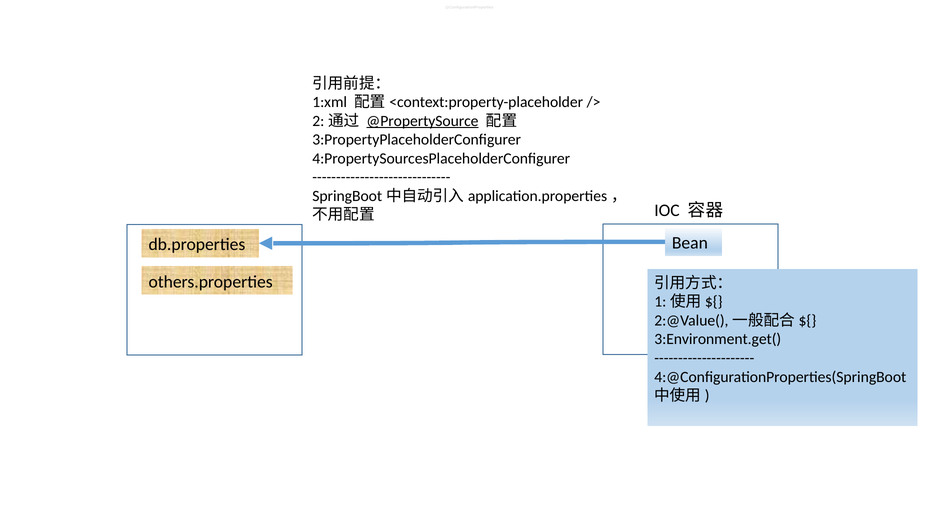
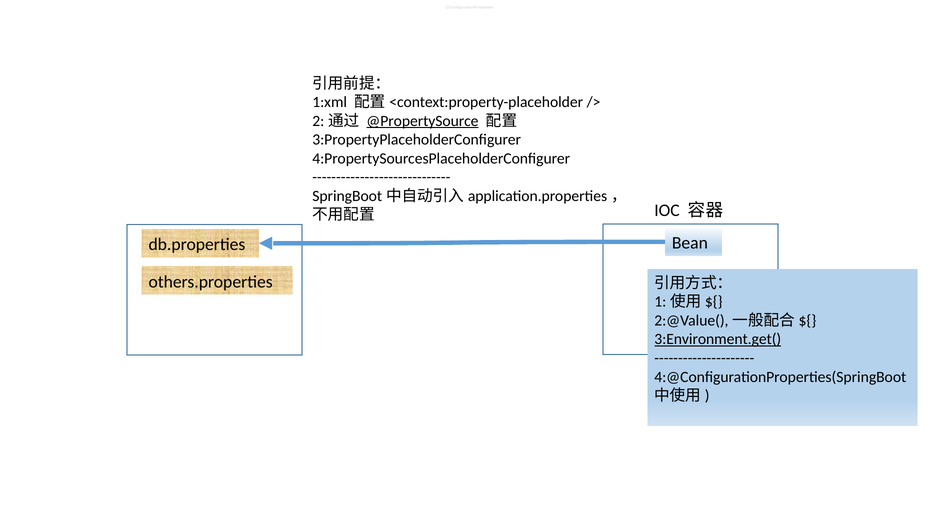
3:Environment.get( underline: none -> present
